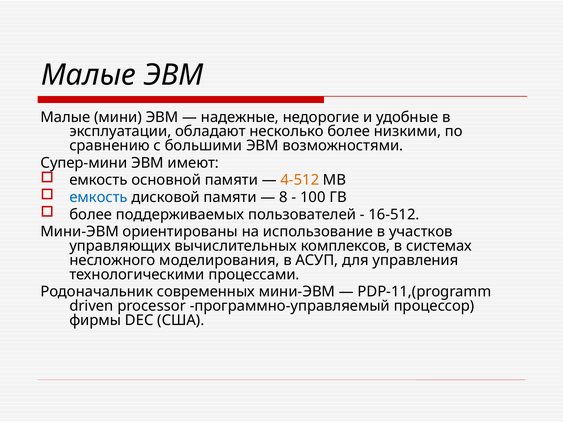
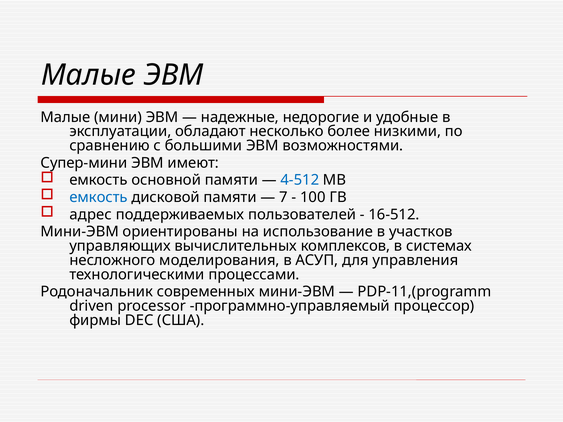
4-512 colour: orange -> blue
8: 8 -> 7
более at (91, 215): более -> адрес
